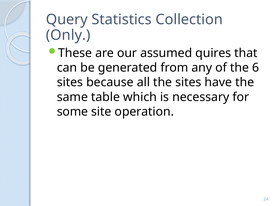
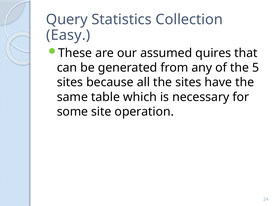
Only: Only -> Easy
6: 6 -> 5
